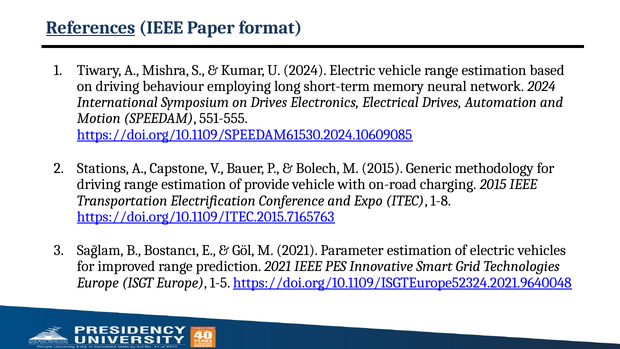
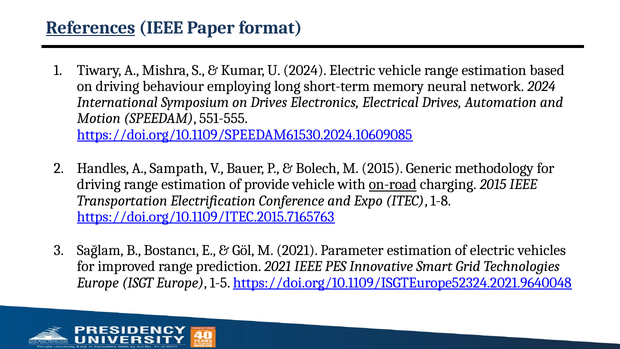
Stations: Stations -> Handles
Capstone: Capstone -> Sampath
on-road underline: none -> present
